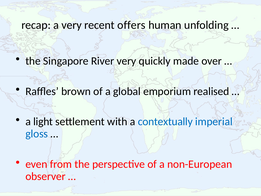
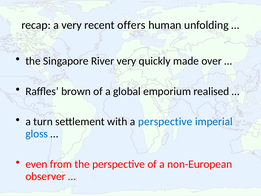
light: light -> turn
a contextually: contextually -> perspective
